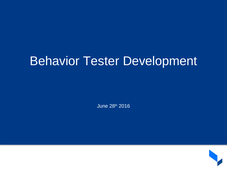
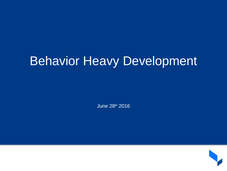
Tester: Tester -> Heavy
